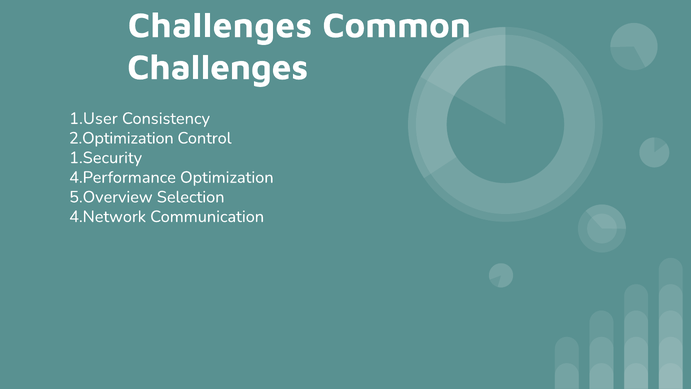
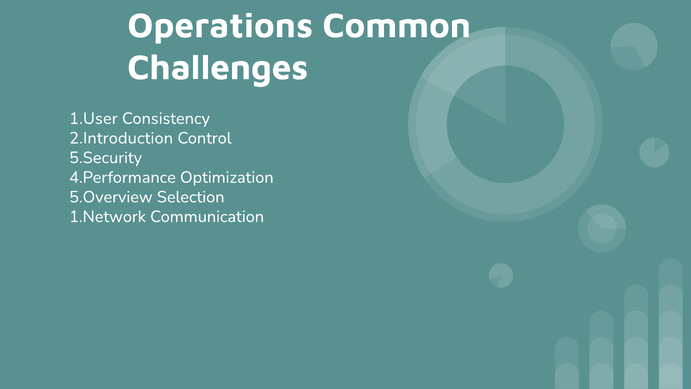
Challenges at (220, 26): Challenges -> Operations
2.Optimization: 2.Optimization -> 2.Introduction
1.Security: 1.Security -> 5.Security
4.Network: 4.Network -> 1.Network
